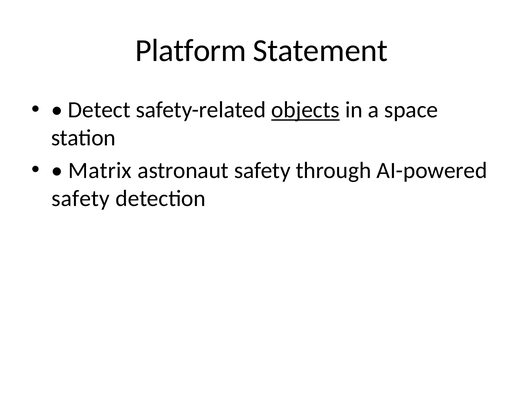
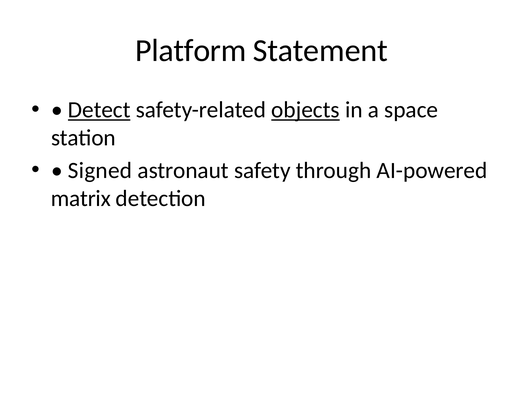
Detect underline: none -> present
Matrix: Matrix -> Signed
safety at (81, 198): safety -> matrix
